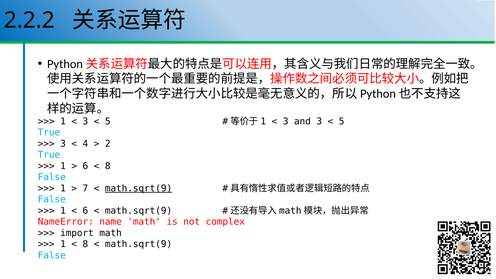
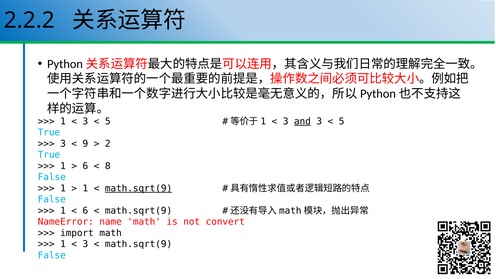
and underline: none -> present
4: 4 -> 9
7 at (85, 188): 7 -> 1
complex: complex -> convert
8 at (85, 244): 8 -> 3
